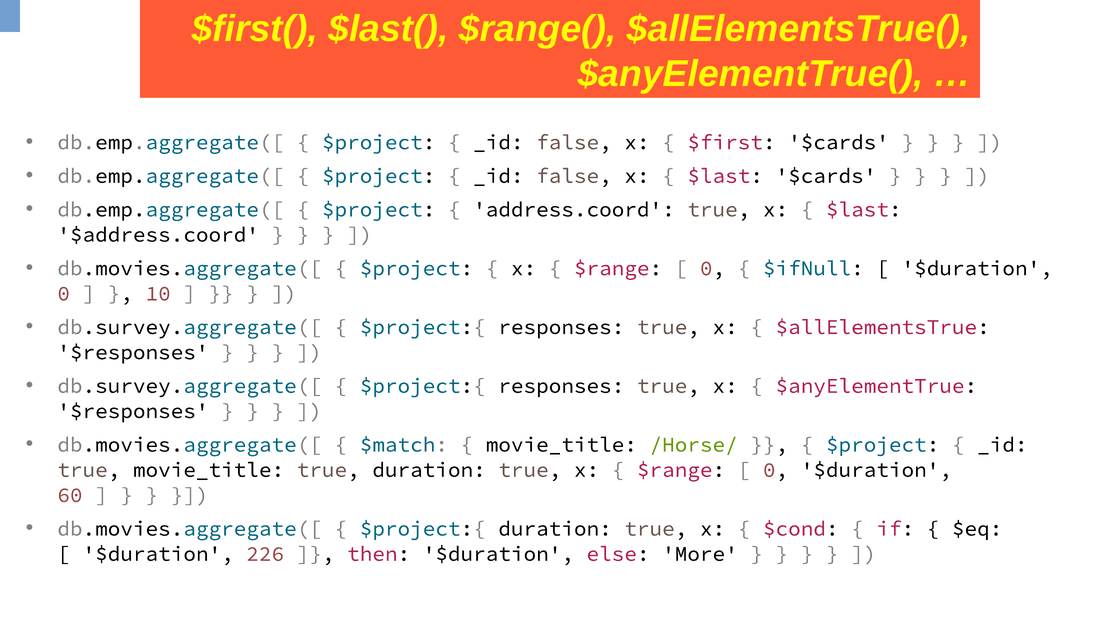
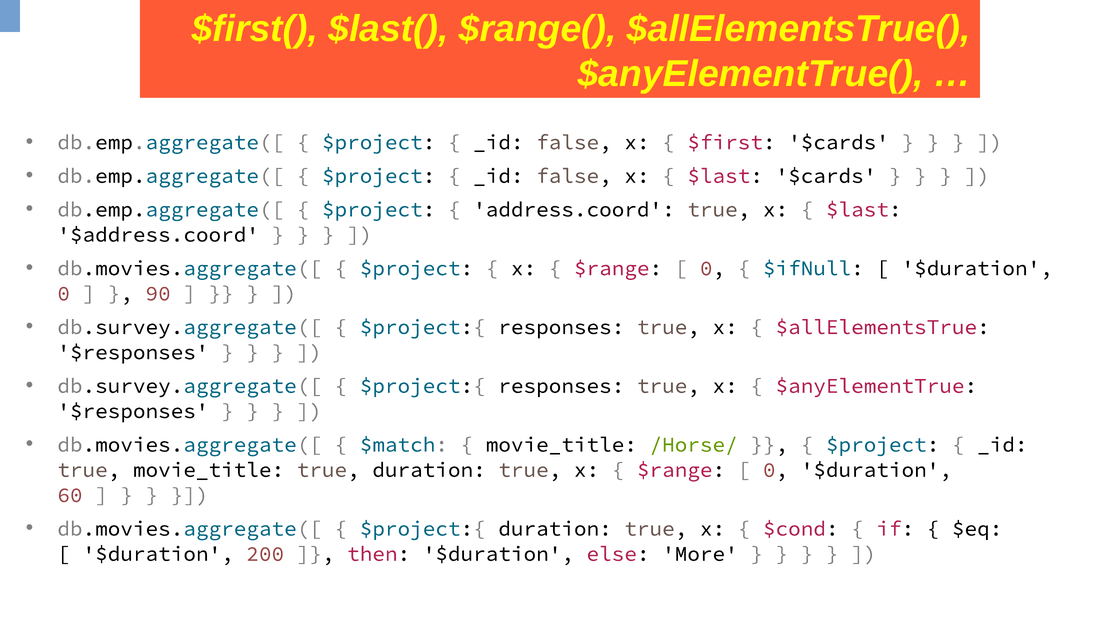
10: 10 -> 90
226: 226 -> 200
